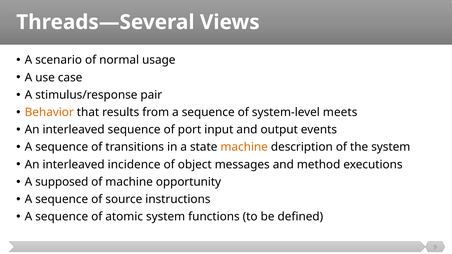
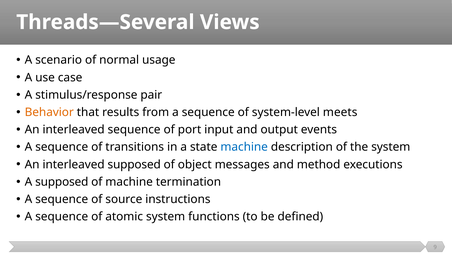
machine at (244, 147) colour: orange -> blue
interleaved incidence: incidence -> supposed
opportunity: opportunity -> termination
